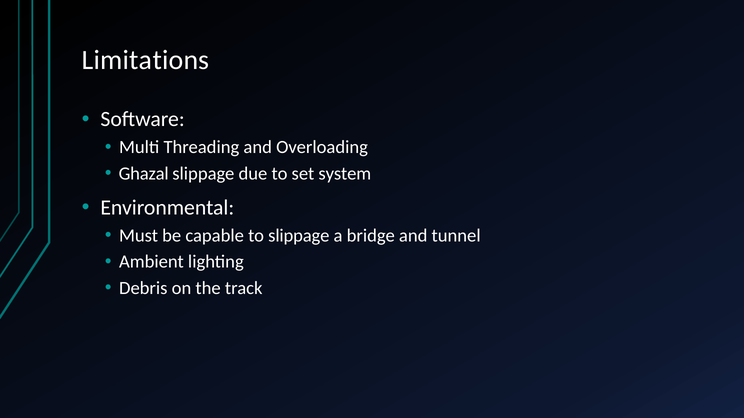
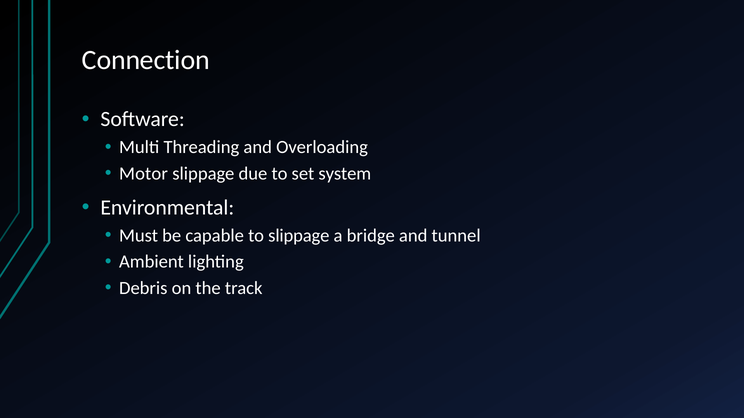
Limitations: Limitations -> Connection
Ghazal: Ghazal -> Motor
